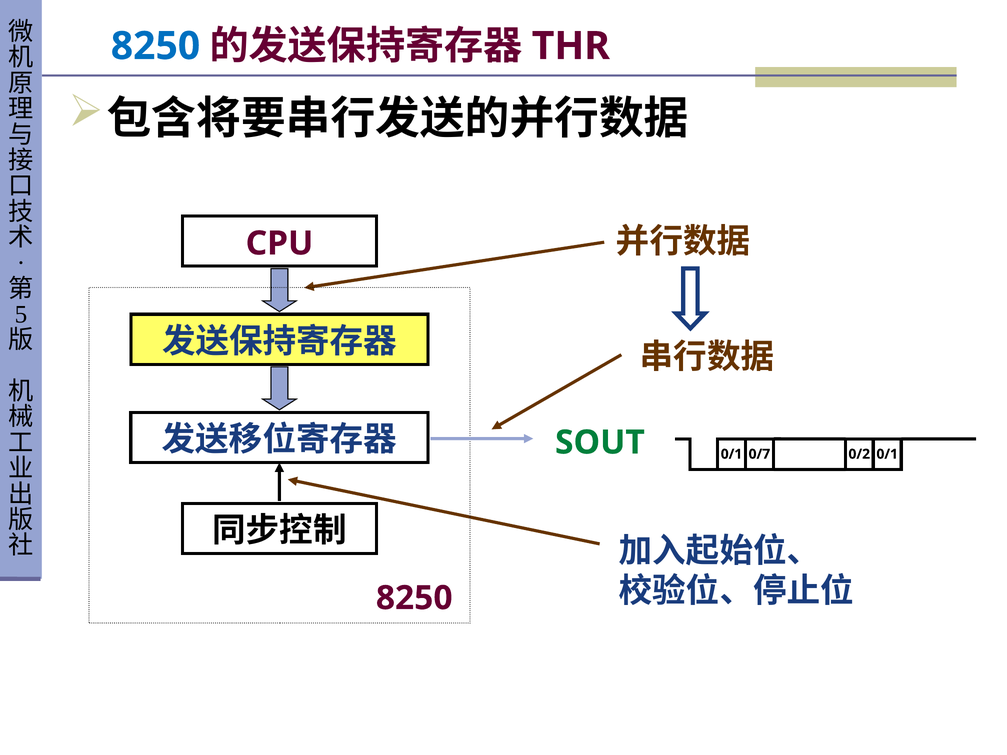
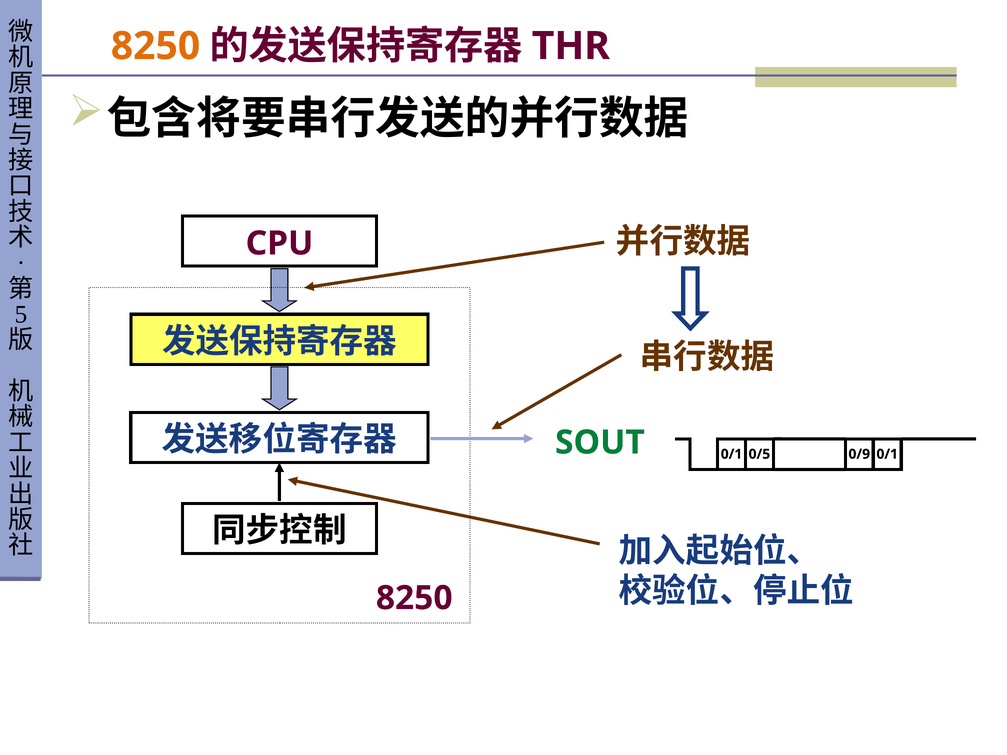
8250 at (155, 46) colour: blue -> orange
0/7: 0/7 -> 0/5
0/2: 0/2 -> 0/9
